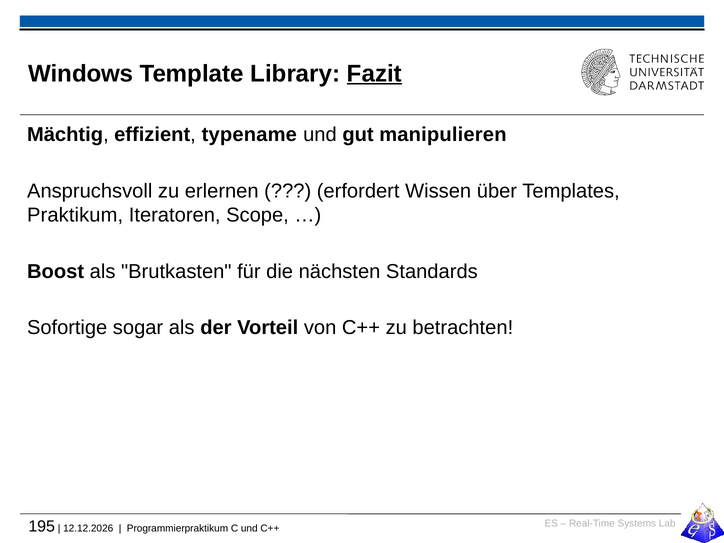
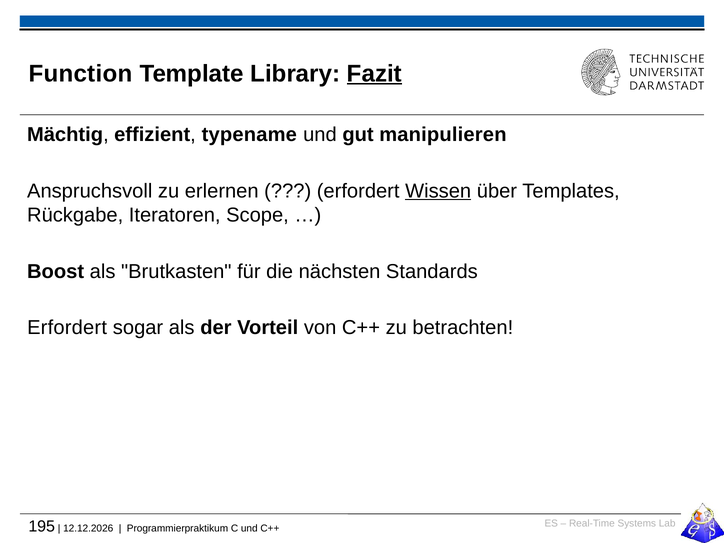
Windows: Windows -> Function
Wissen underline: none -> present
Praktikum: Praktikum -> Rückgabe
Sofortige at (67, 328): Sofortige -> Erfordert
